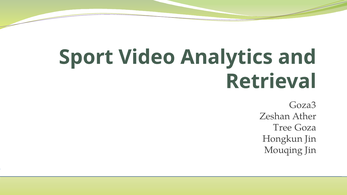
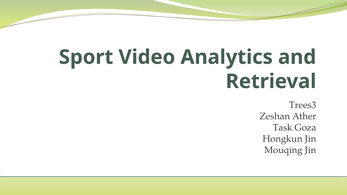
Goza3: Goza3 -> Trees3
Tree: Tree -> Task
